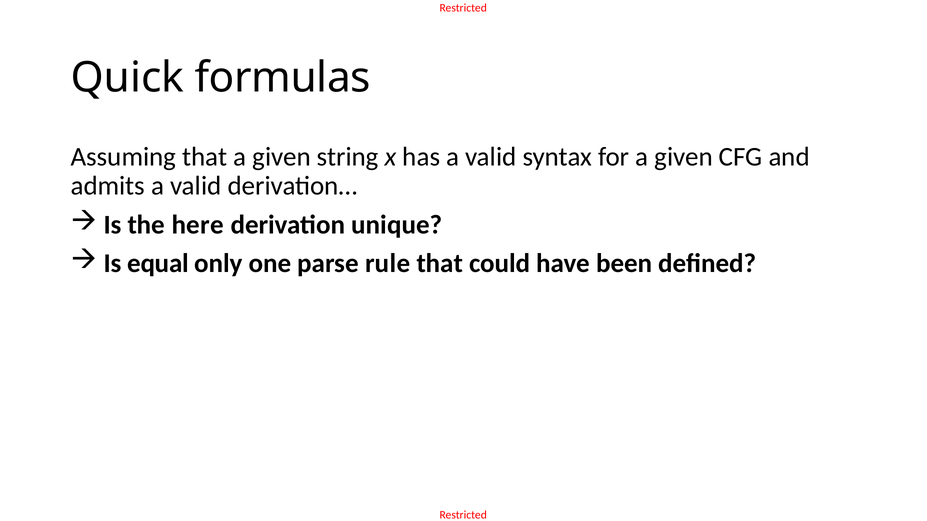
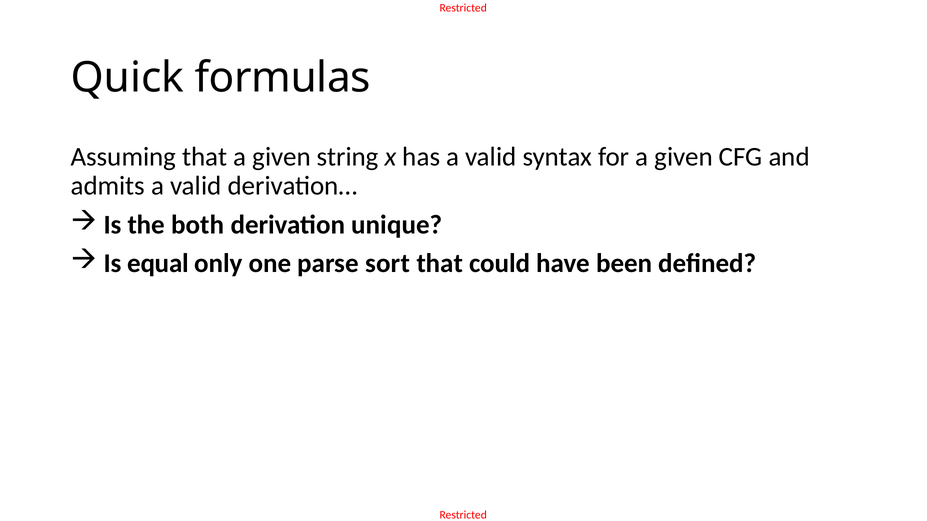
here: here -> both
rule: rule -> sort
